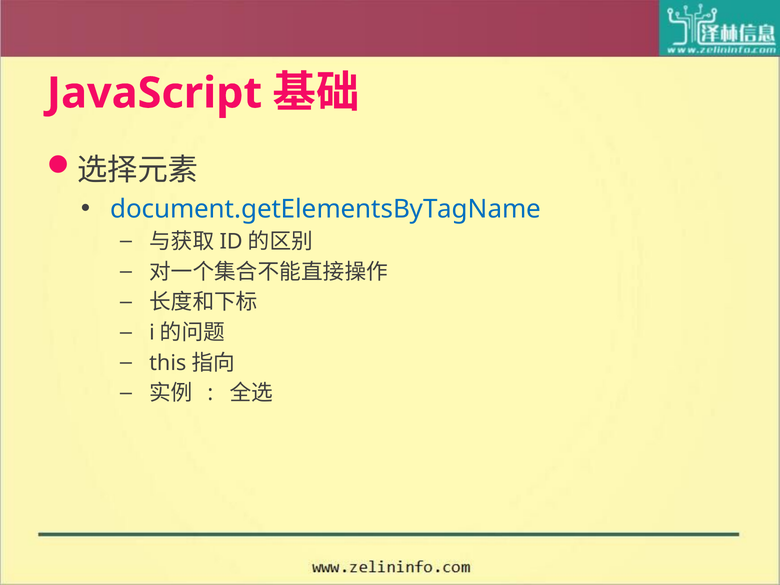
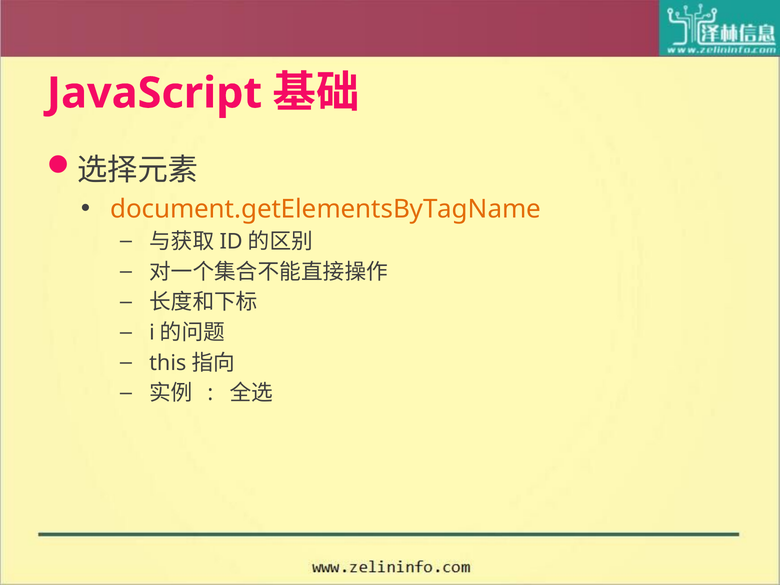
document.getElementsByTagName colour: blue -> orange
